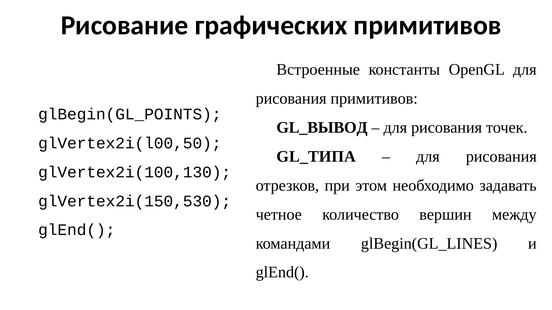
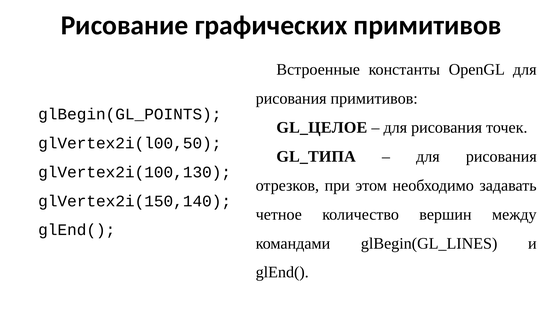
GL_ВЫВОД: GL_ВЫВОД -> GL_ЦЕЛОЕ
glVertex2i(150,530: glVertex2i(150,530 -> glVertex2i(150,140
